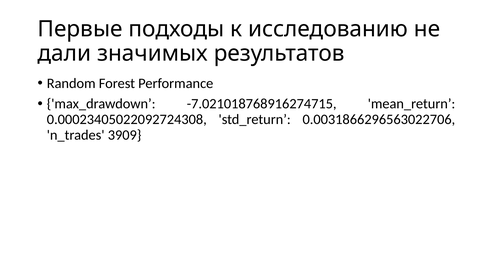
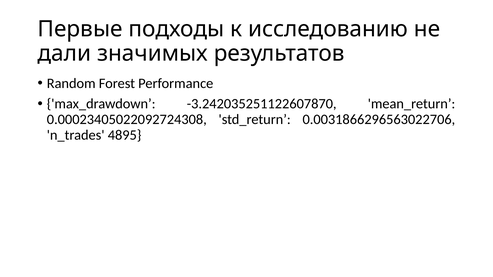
-7.021018768916274715: -7.021018768916274715 -> -3.242035251122607870
3909: 3909 -> 4895
